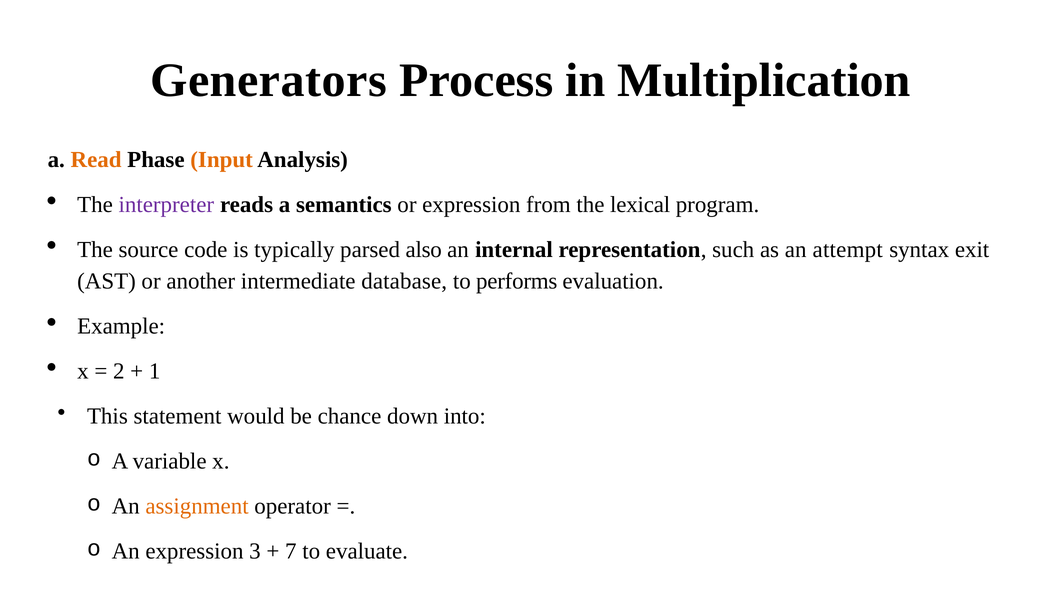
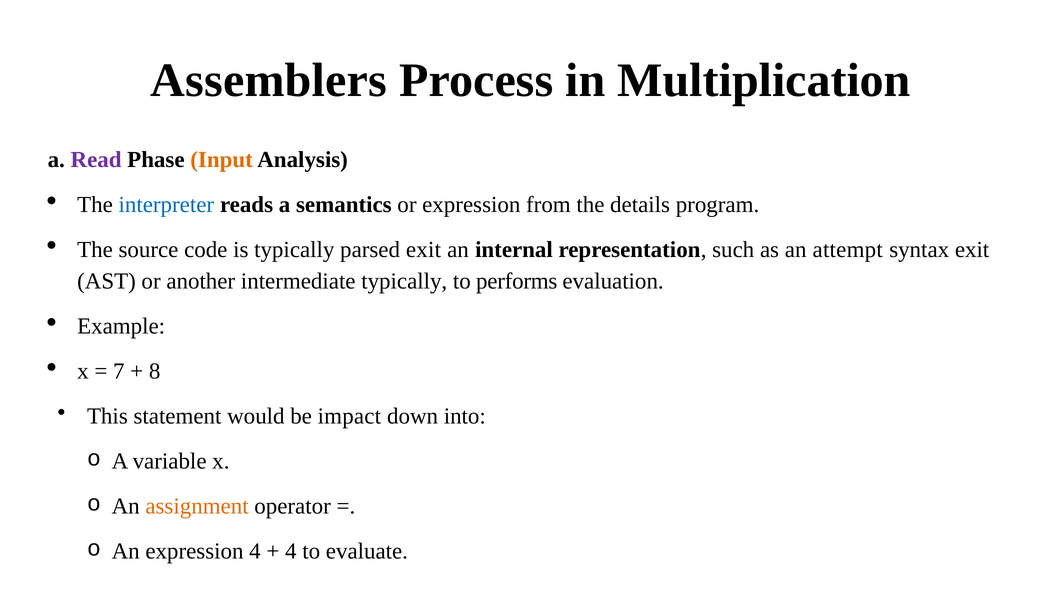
Generators: Generators -> Assemblers
Read colour: orange -> purple
interpreter colour: purple -> blue
lexical: lexical -> details
parsed also: also -> exit
intermediate database: database -> typically
2: 2 -> 7
1: 1 -> 8
chance: chance -> impact
expression 3: 3 -> 4
7 at (291, 552): 7 -> 4
